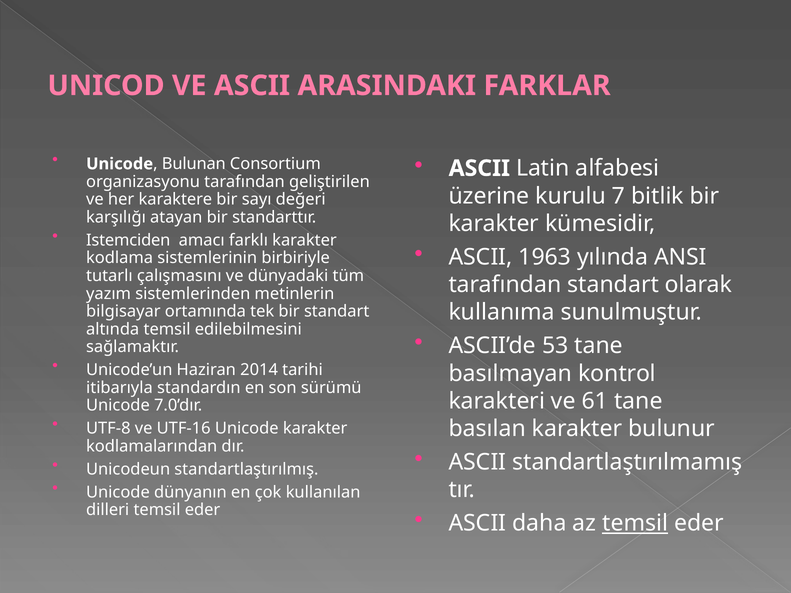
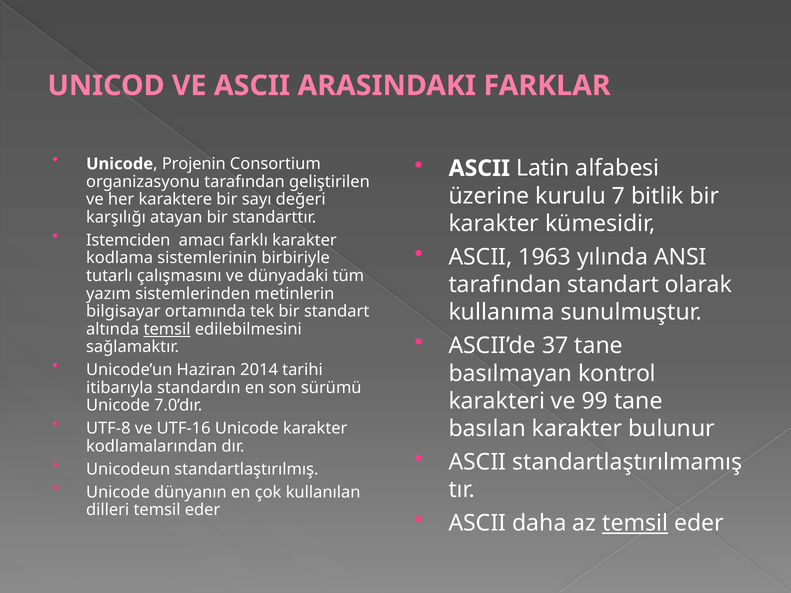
Bulunan: Bulunan -> Projenin
temsil at (167, 329) underline: none -> present
53: 53 -> 37
61: 61 -> 99
